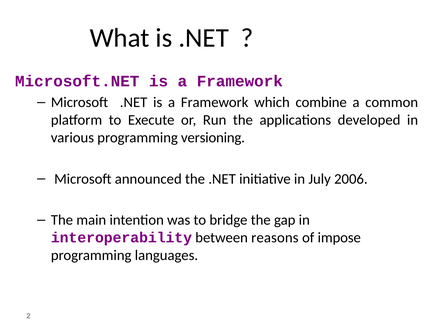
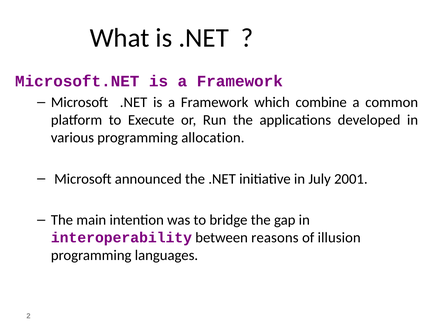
versioning: versioning -> allocation
2006: 2006 -> 2001
impose: impose -> illusion
